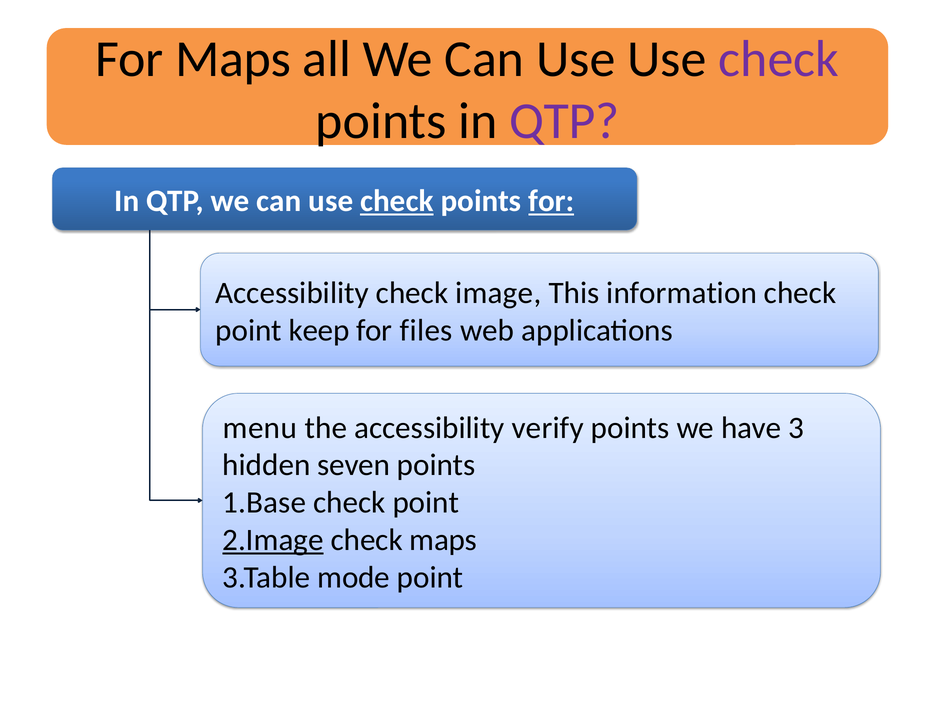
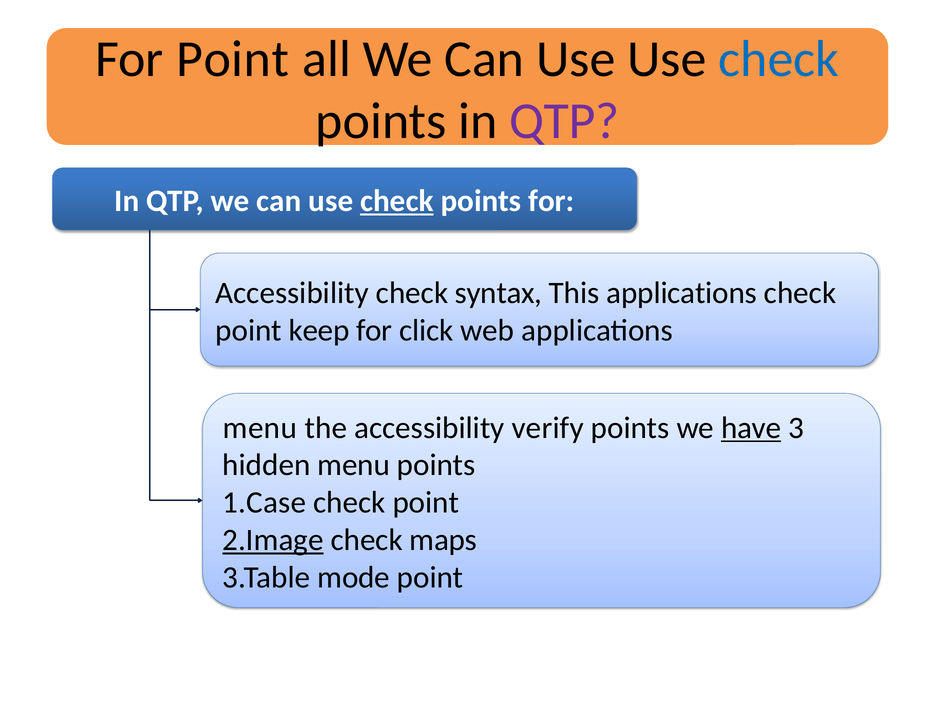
For Maps: Maps -> Point
check at (779, 59) colour: purple -> blue
for at (551, 201) underline: present -> none
image: image -> syntax
This information: information -> applications
files: files -> click
have underline: none -> present
hidden seven: seven -> menu
1.Base: 1.Base -> 1.Case
